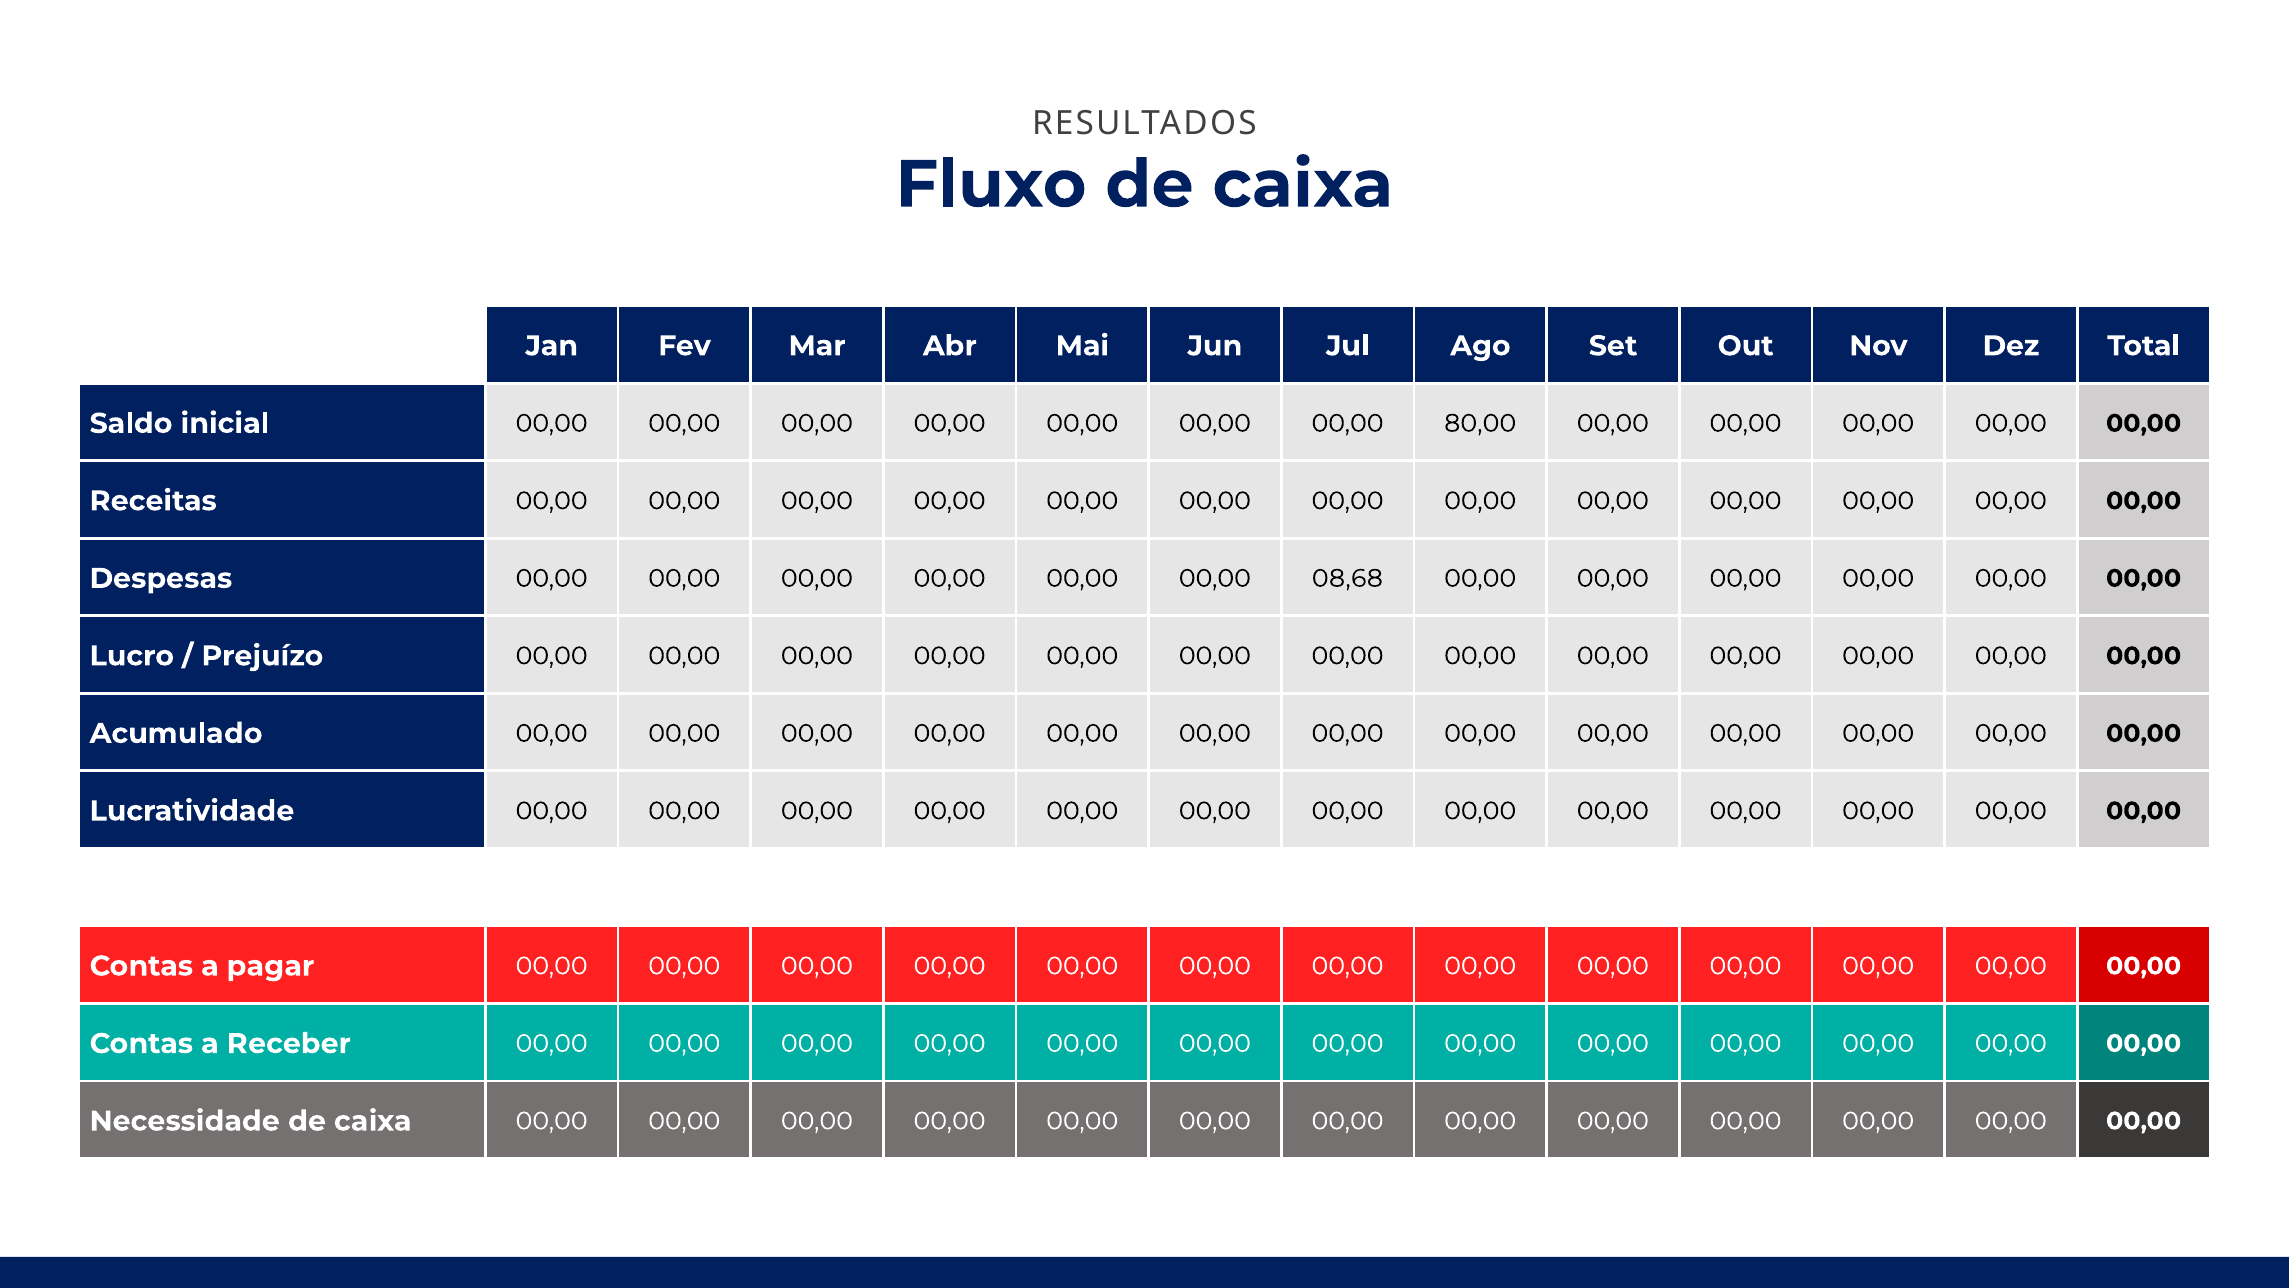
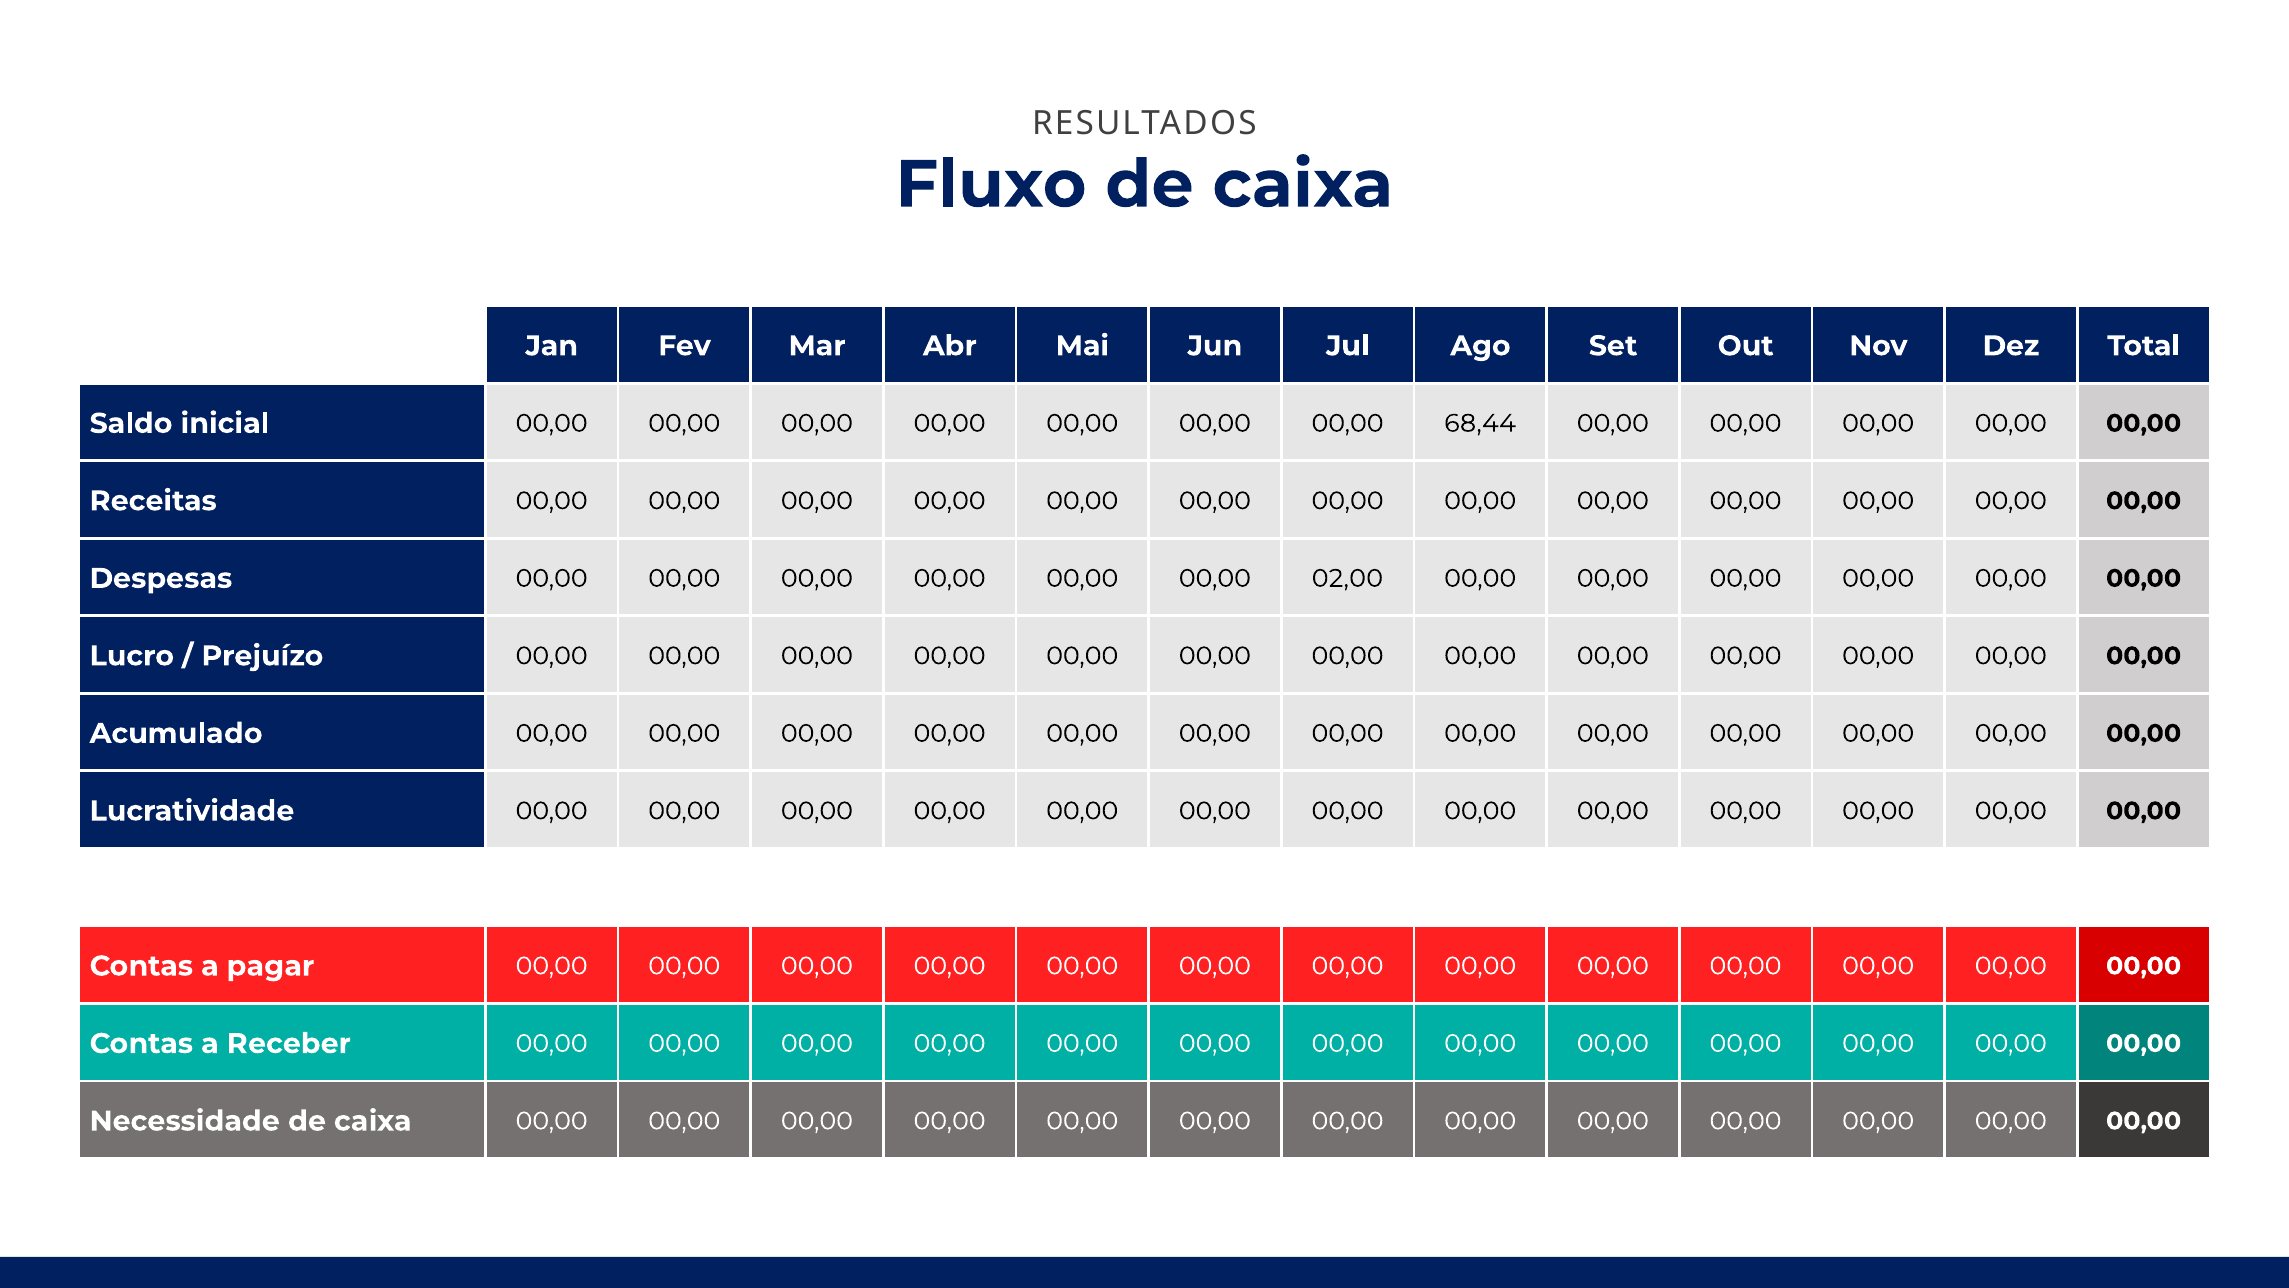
80,00: 80,00 -> 68,44
08,68: 08,68 -> 02,00
